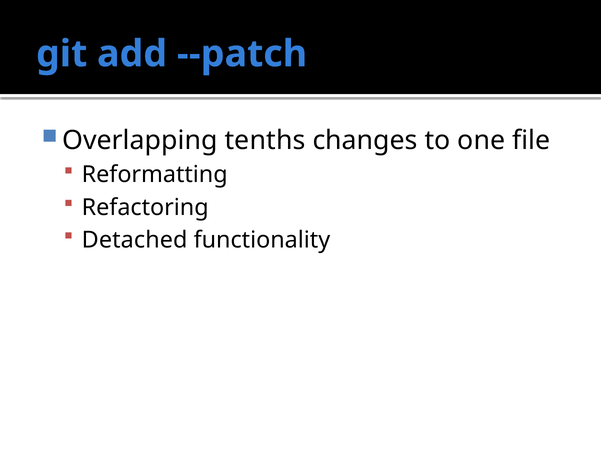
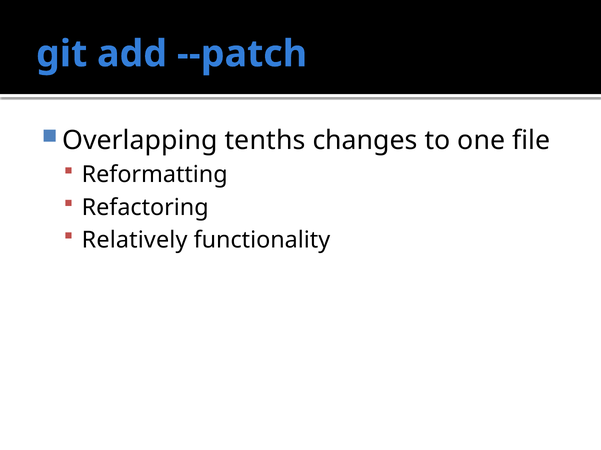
Detached: Detached -> Relatively
